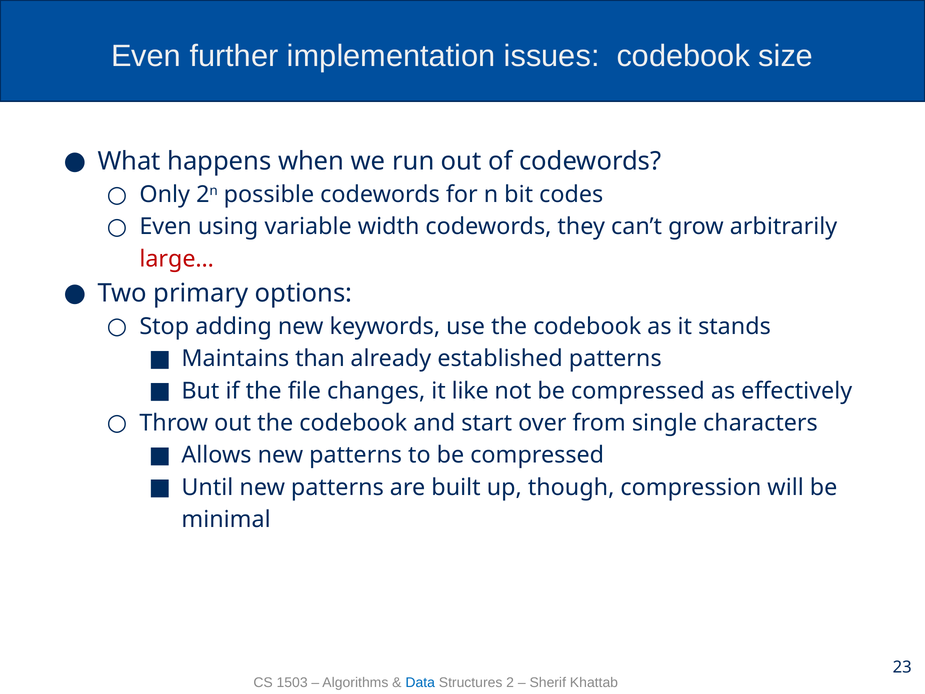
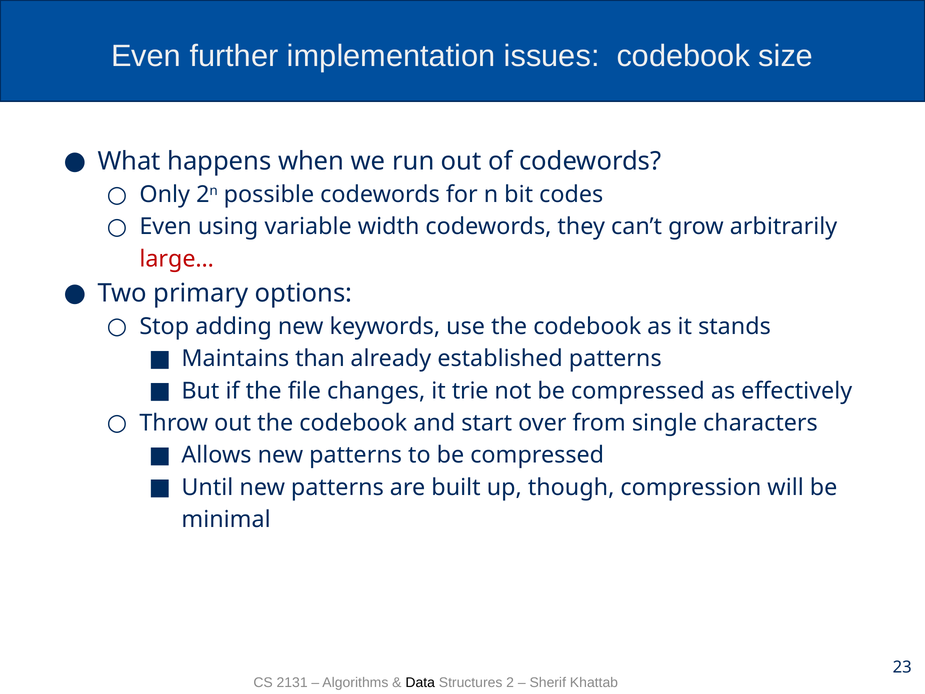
like: like -> trie
1503: 1503 -> 2131
Data colour: blue -> black
